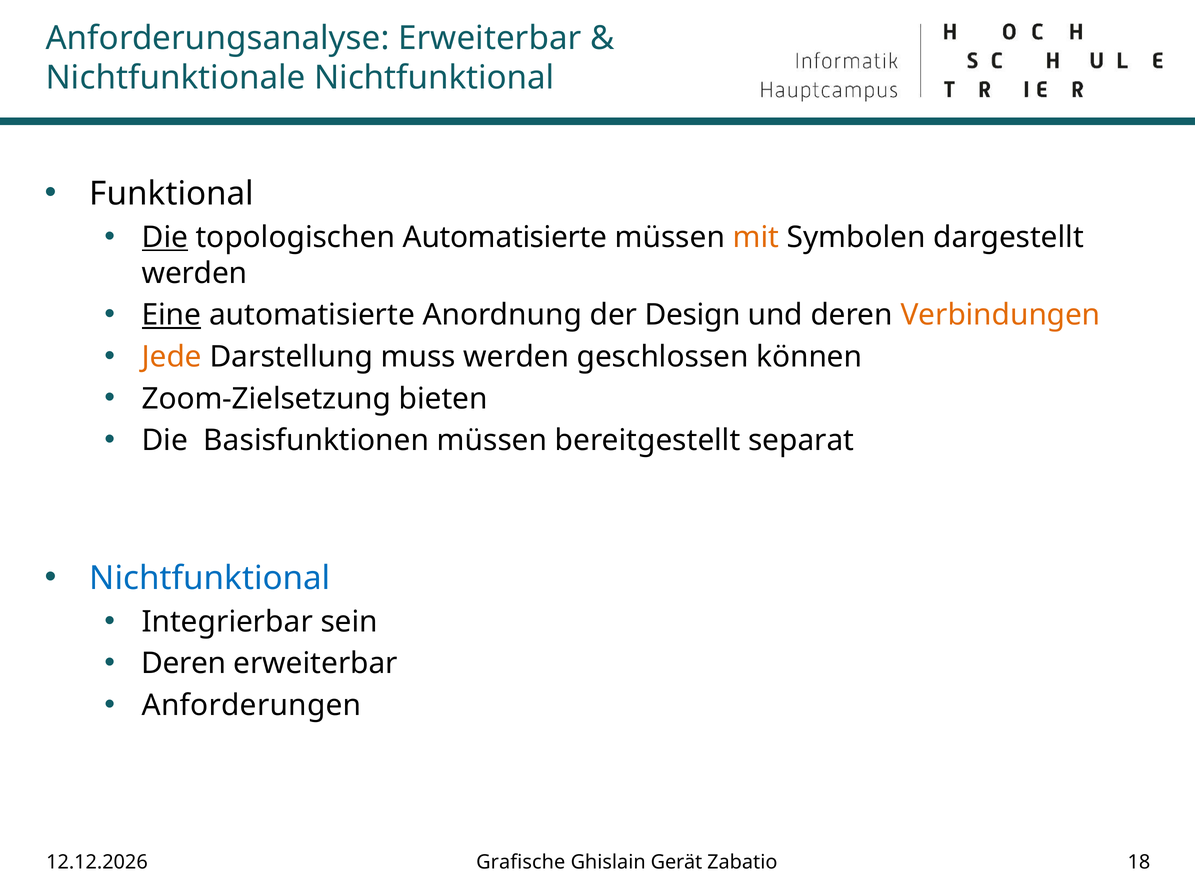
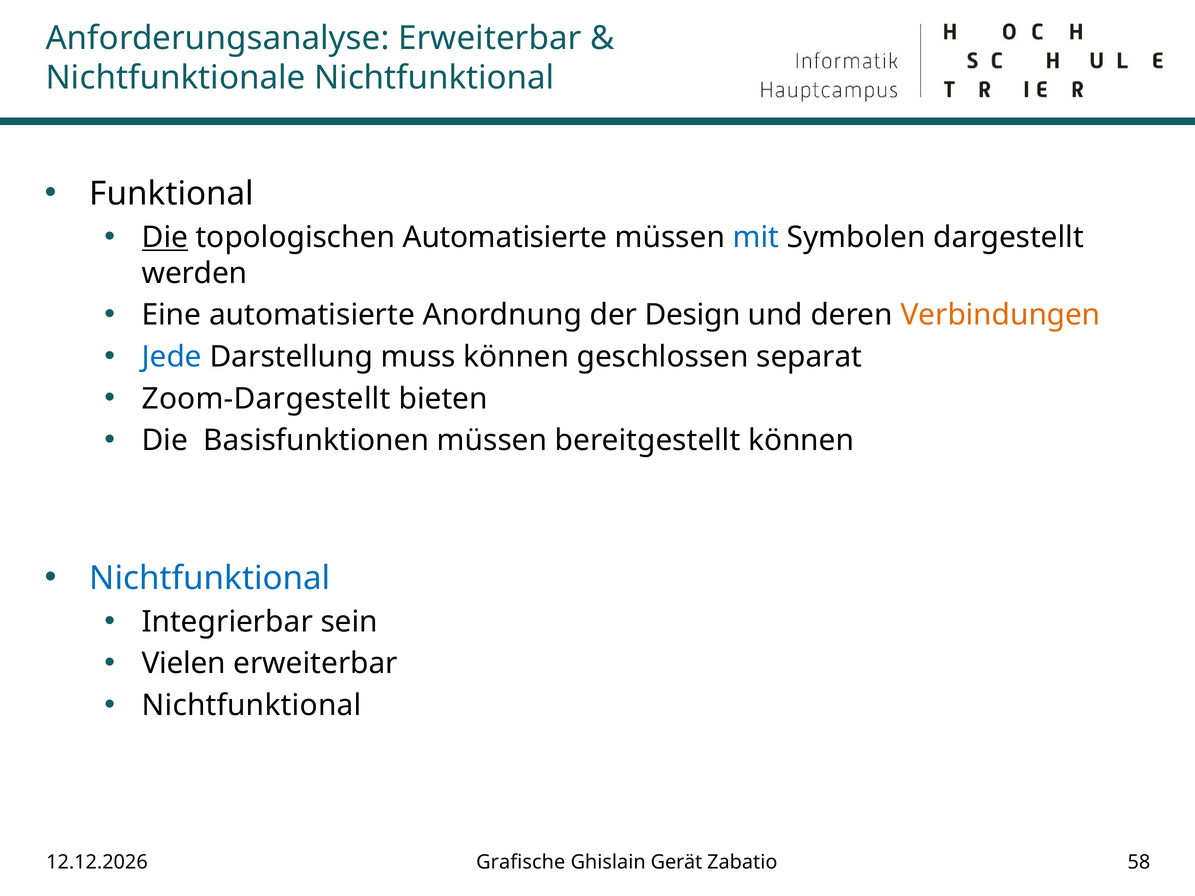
mit colour: orange -> blue
Eine underline: present -> none
Jede colour: orange -> blue
muss werden: werden -> können
können: können -> separat
Zoom-Zielsetzung: Zoom-Zielsetzung -> Zoom-Dargestellt
bereitgestellt separat: separat -> können
Deren at (184, 664): Deren -> Vielen
Anforderungen at (252, 706): Anforderungen -> Nichtfunktional
18: 18 -> 58
